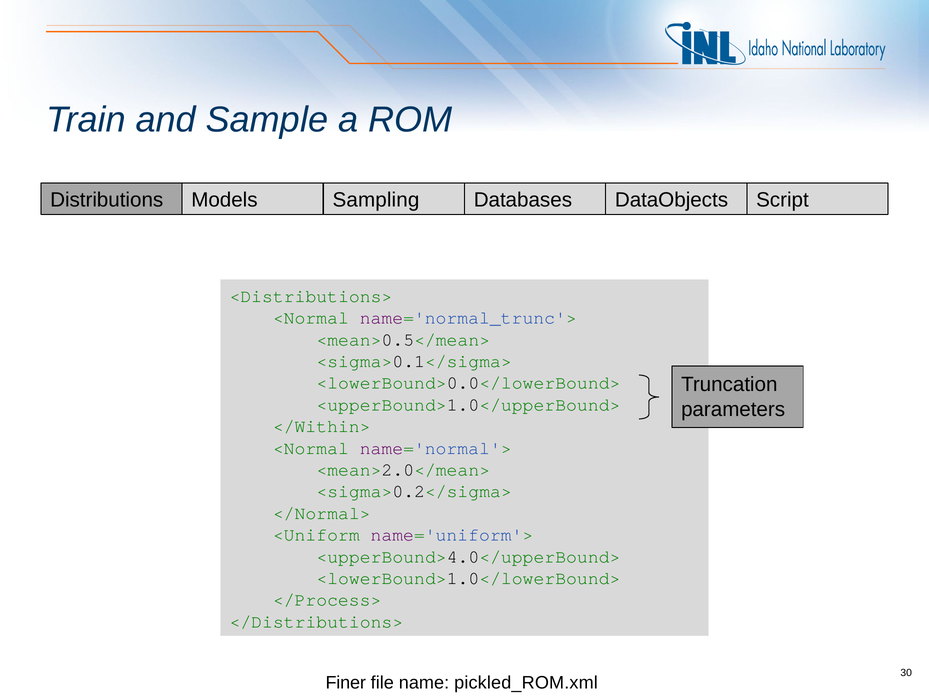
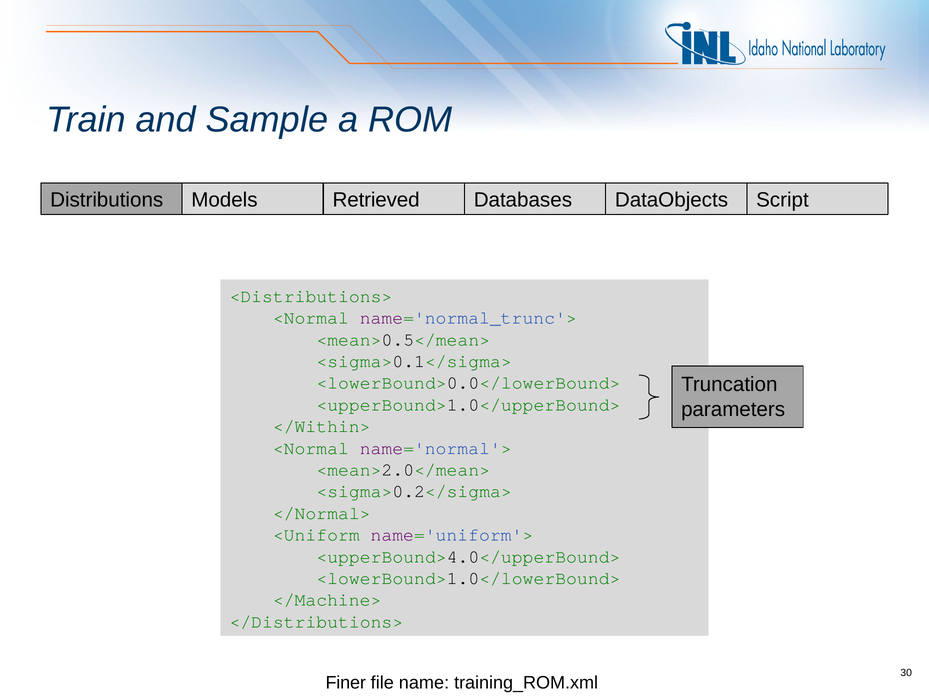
Sampling: Sampling -> Retrieved
</Process>: </Process> -> </Machine>
pickled_ROM.xml: pickled_ROM.xml -> training_ROM.xml
